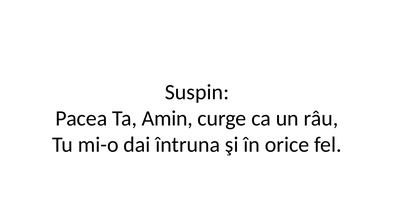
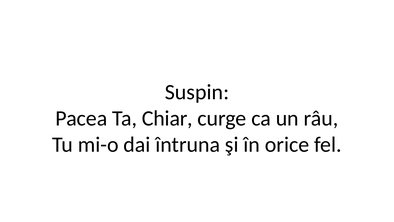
Amin: Amin -> Chiar
